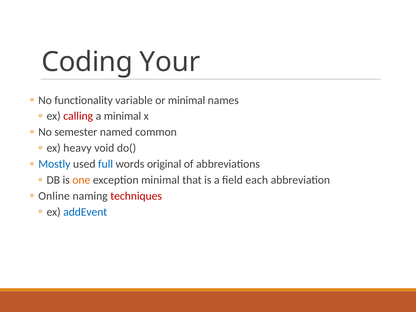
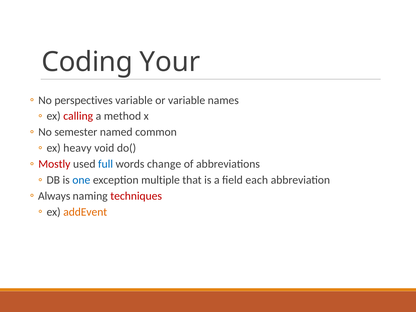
functionality: functionality -> perspectives
or minimal: minimal -> variable
a minimal: minimal -> method
Mostly colour: blue -> red
original: original -> change
one colour: orange -> blue
exception minimal: minimal -> multiple
Online: Online -> Always
addEvent colour: blue -> orange
